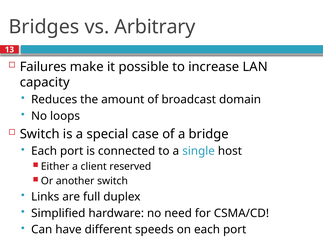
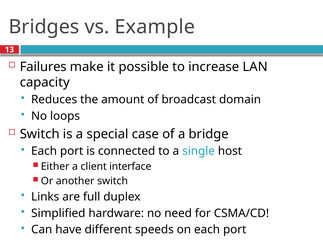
Arbitrary: Arbitrary -> Example
reserved: reserved -> interface
